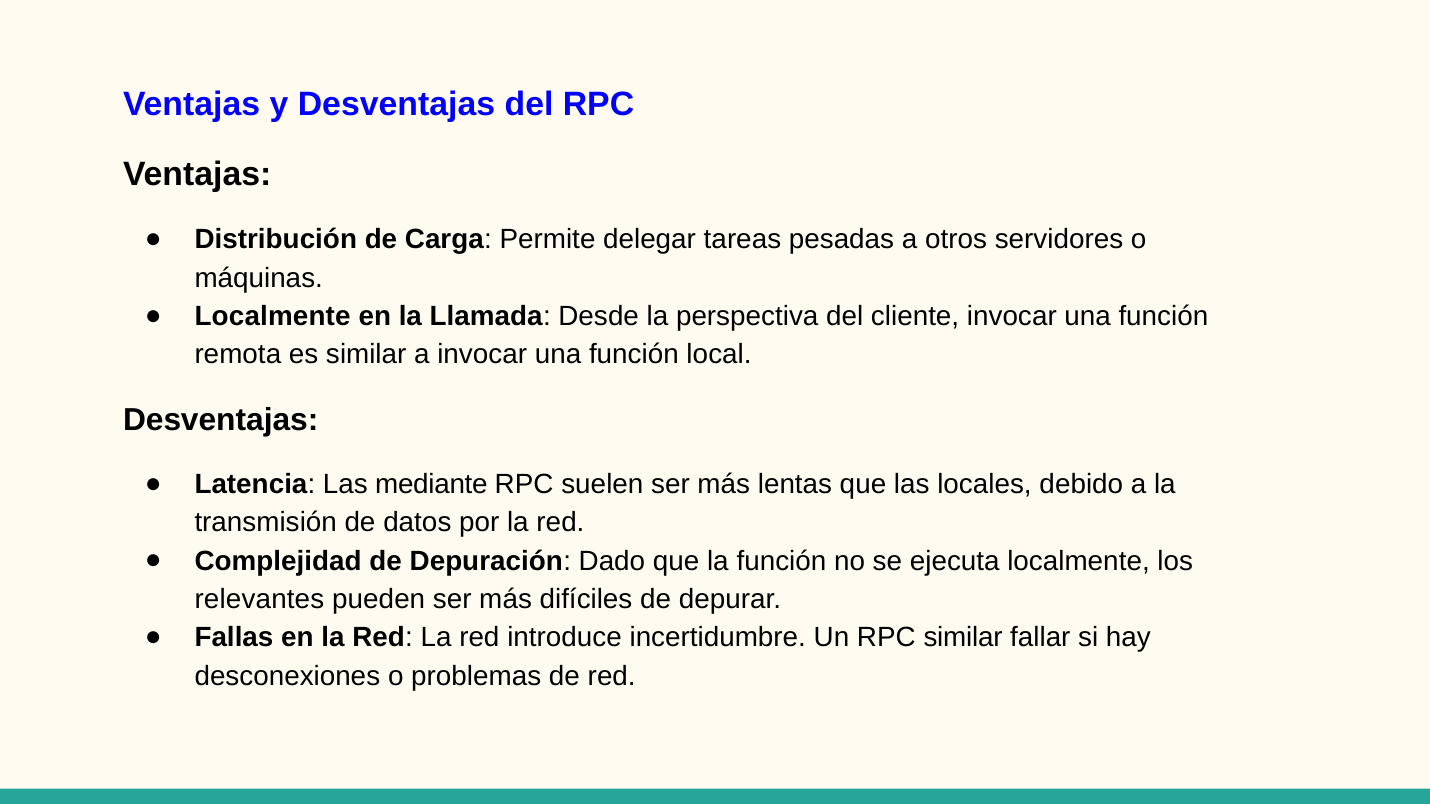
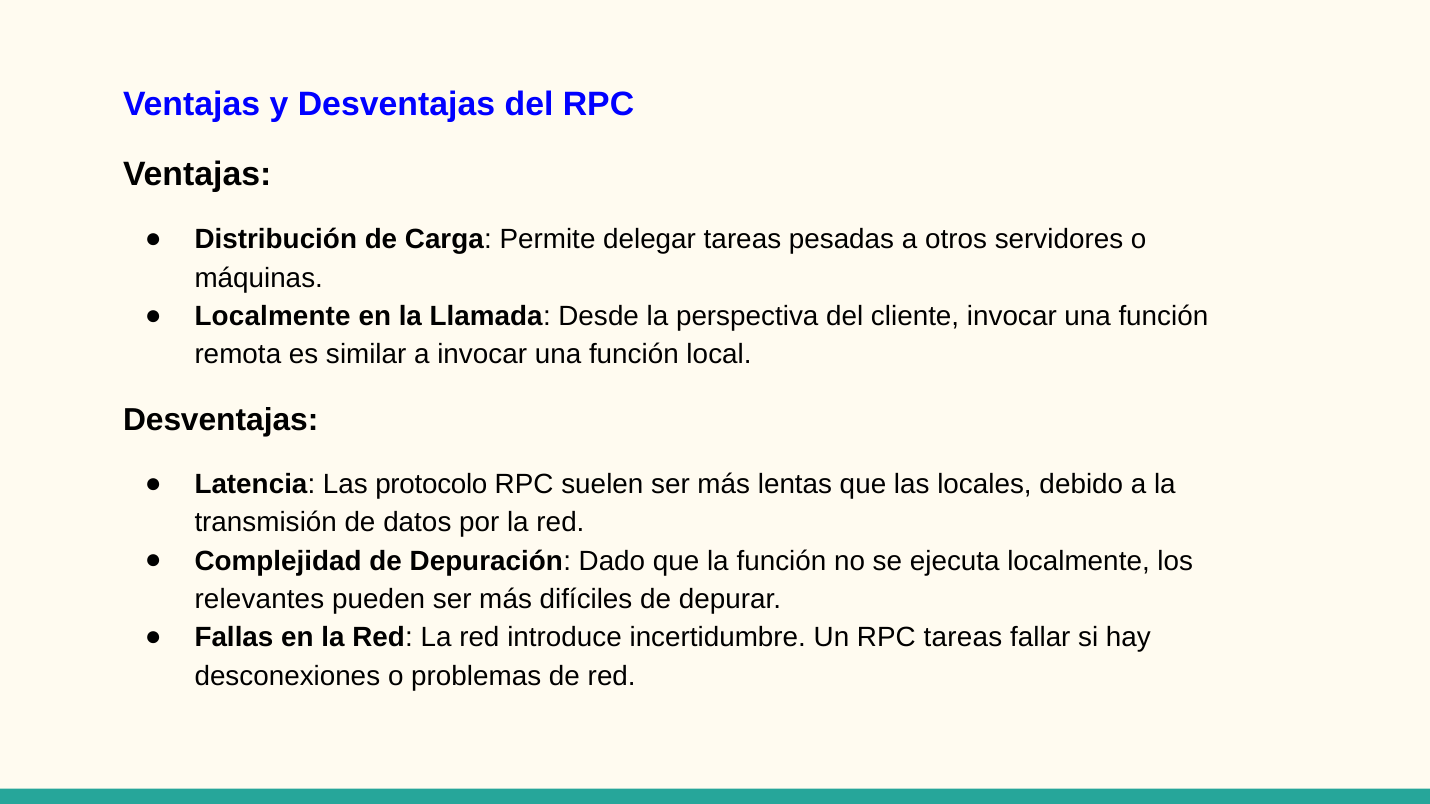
mediante: mediante -> protocolo
RPC similar: similar -> tareas
